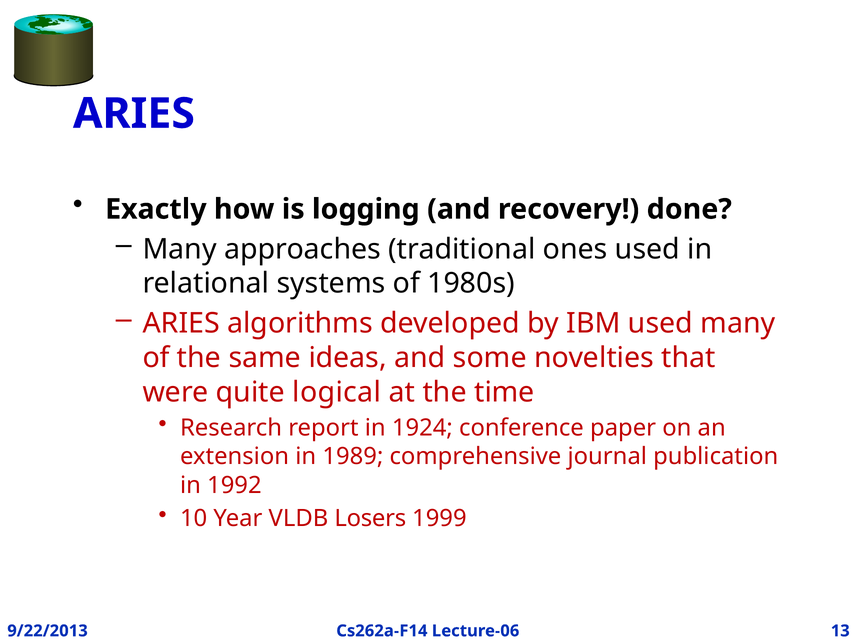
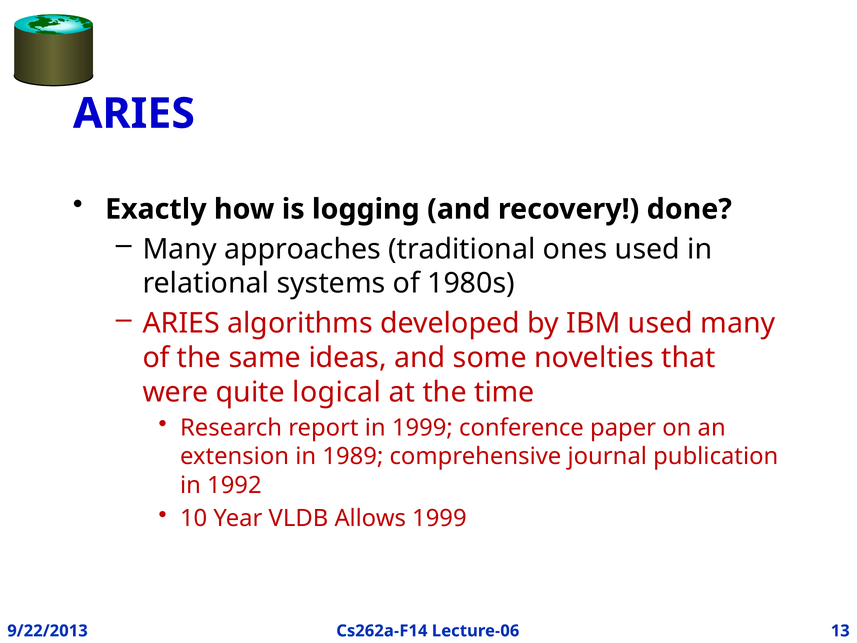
in 1924: 1924 -> 1999
Losers: Losers -> Allows
